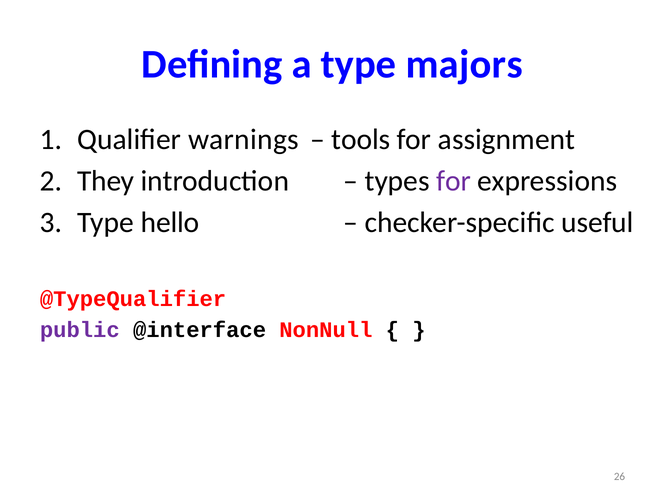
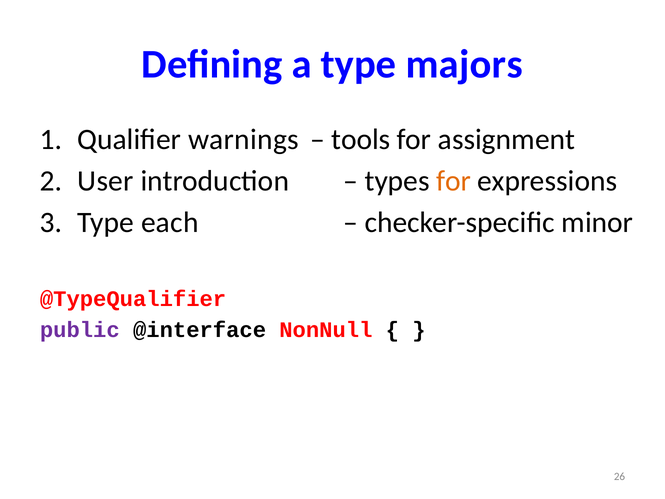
They: They -> User
for at (454, 181) colour: purple -> orange
hello: hello -> each
useful: useful -> minor
